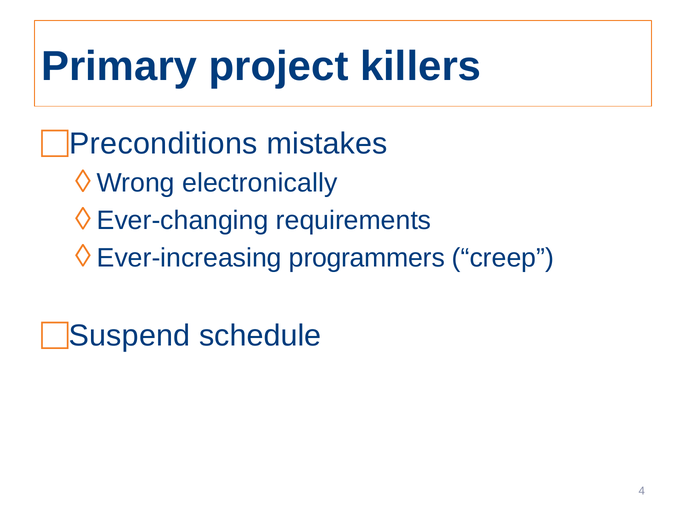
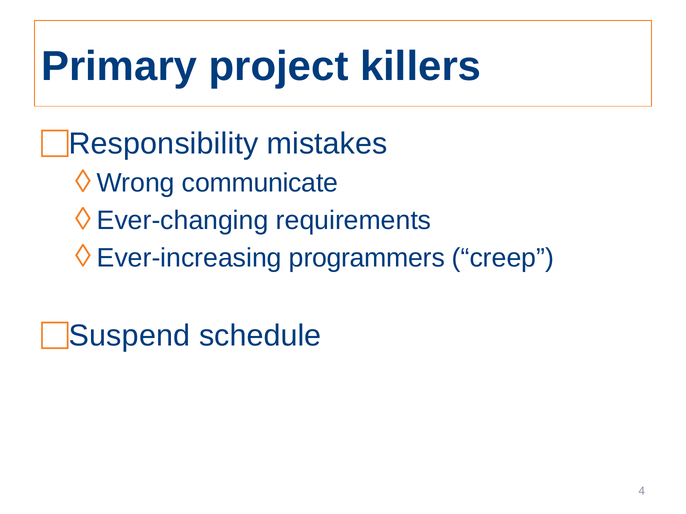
Preconditions: Preconditions -> Responsibility
electronically: electronically -> communicate
